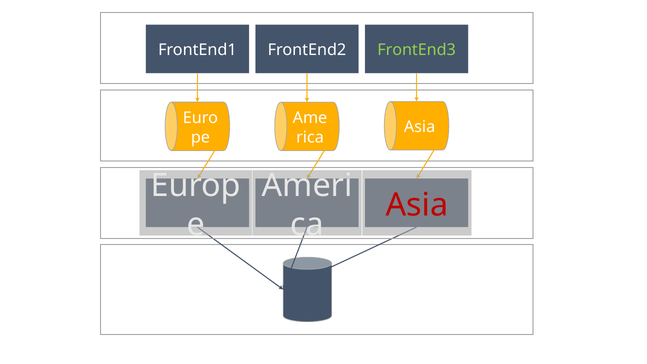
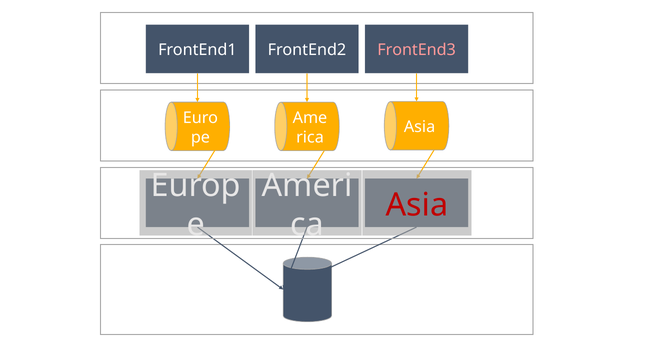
FrontEnd3 colour: light green -> pink
